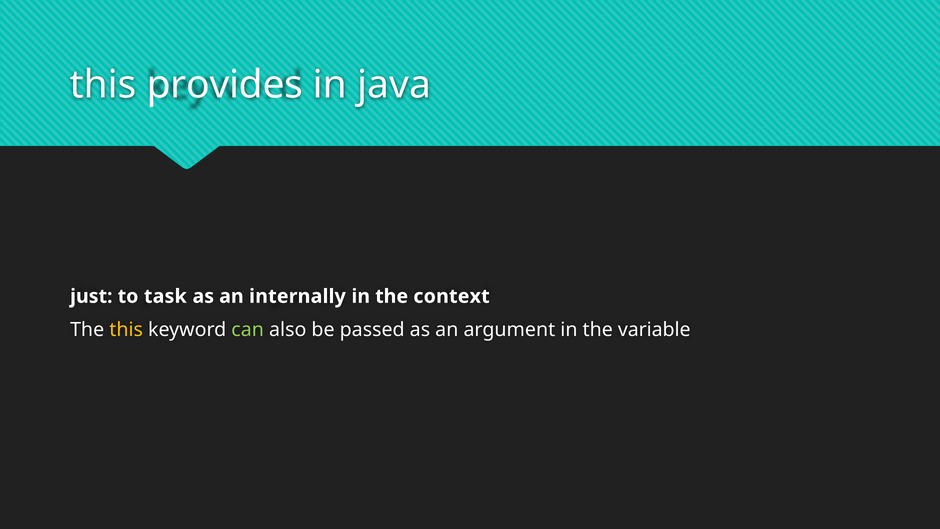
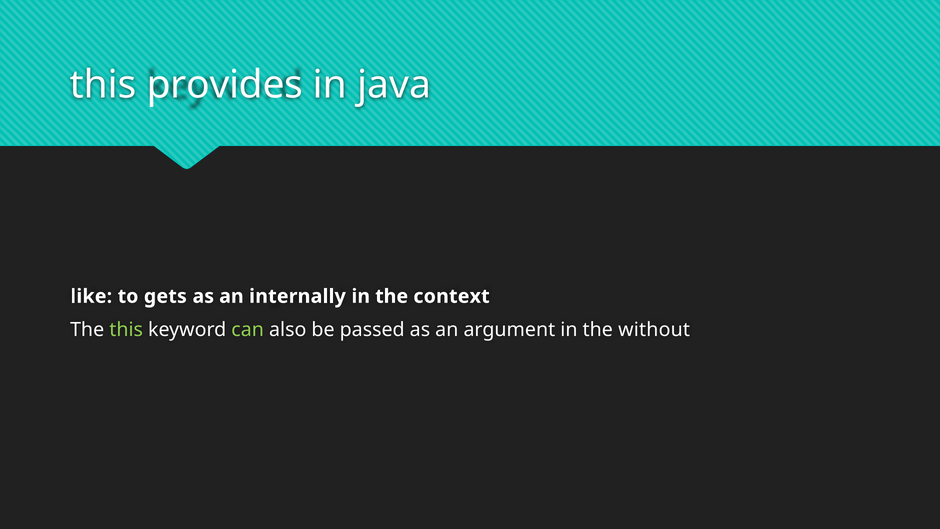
just: just -> like
task: task -> gets
this at (126, 330) colour: yellow -> light green
variable: variable -> without
